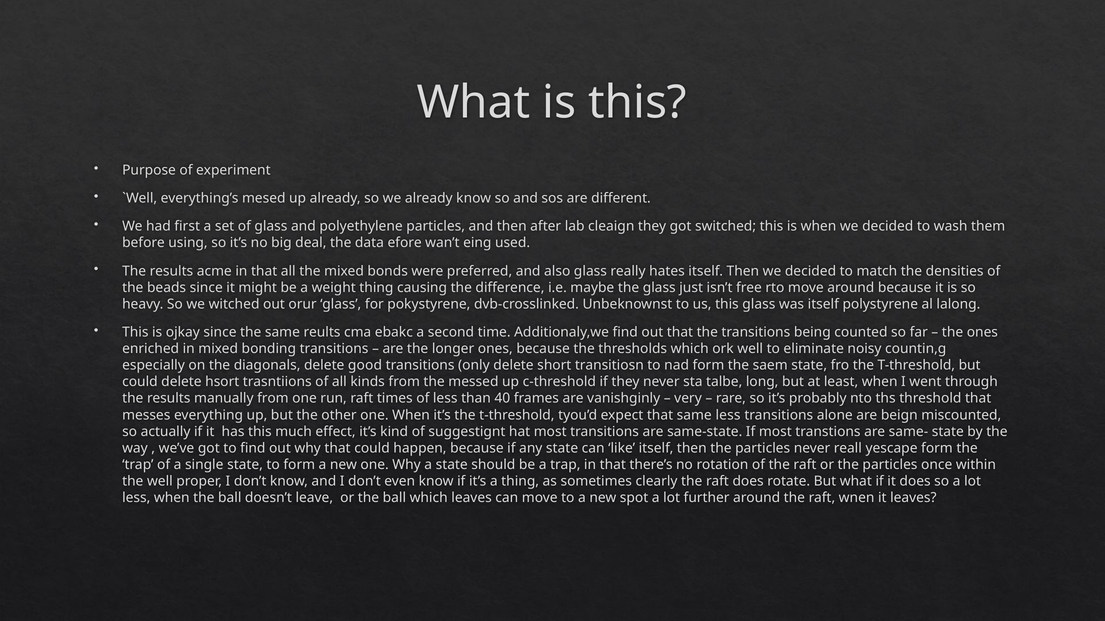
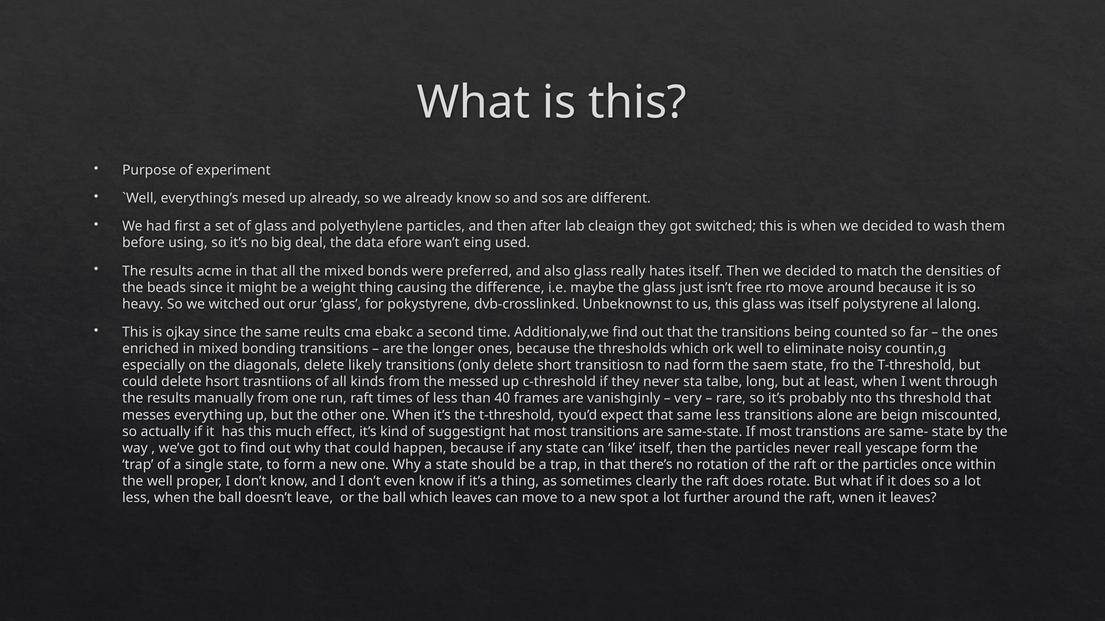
good: good -> likely
